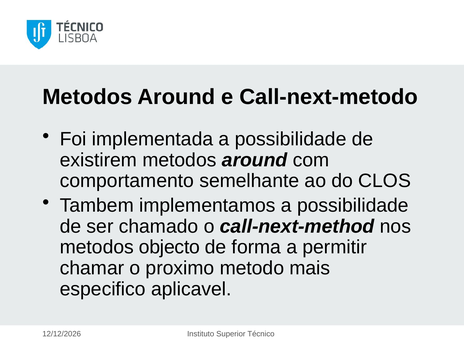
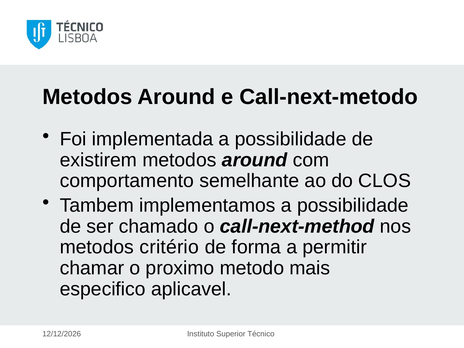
objecto: objecto -> critério
